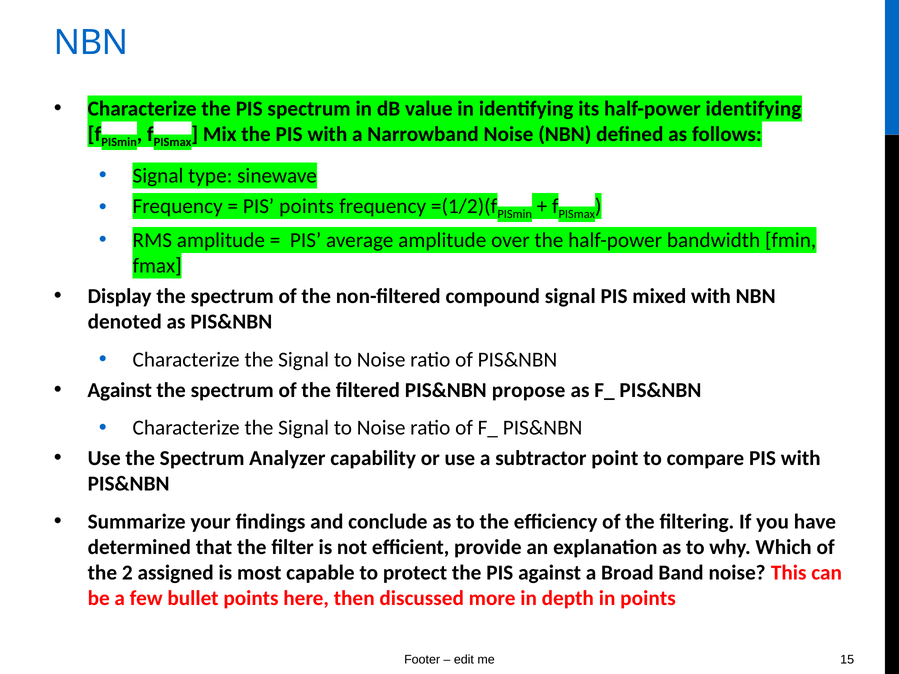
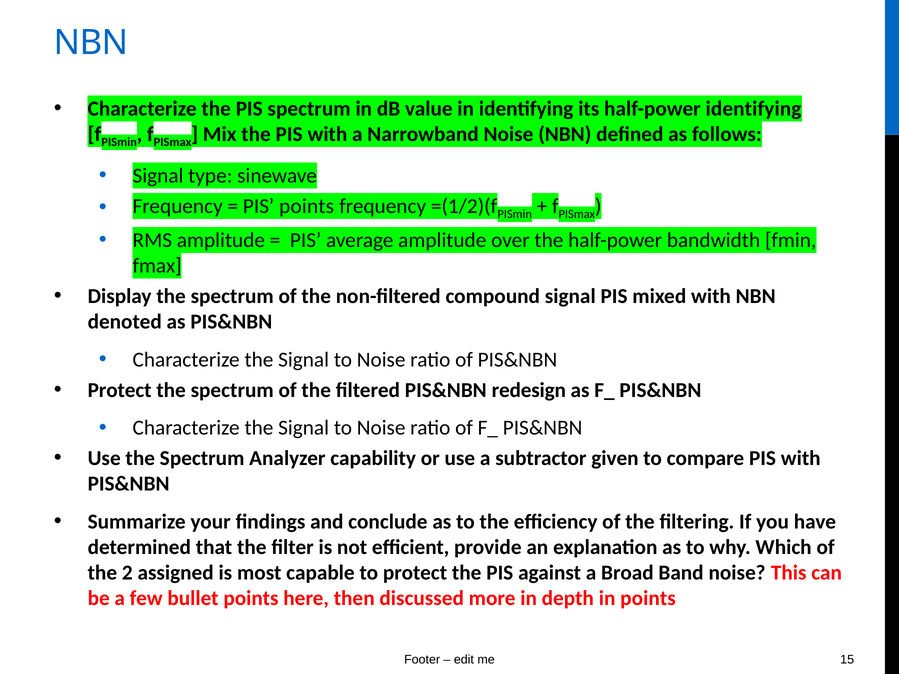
Against at (120, 390): Against -> Protect
propose: propose -> redesign
point: point -> given
